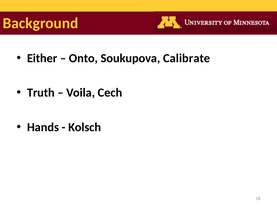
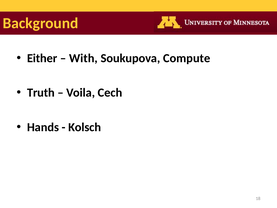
Onto: Onto -> With
Calibrate: Calibrate -> Compute
